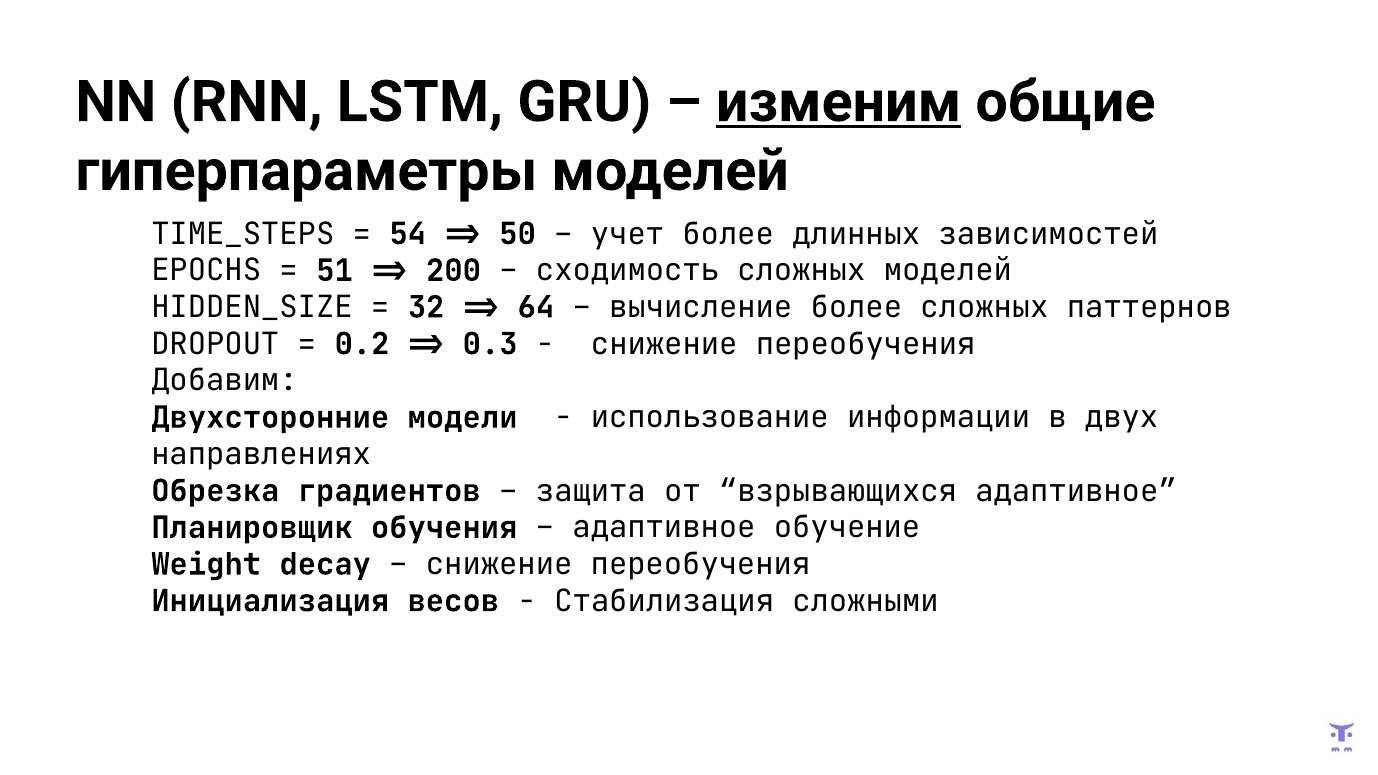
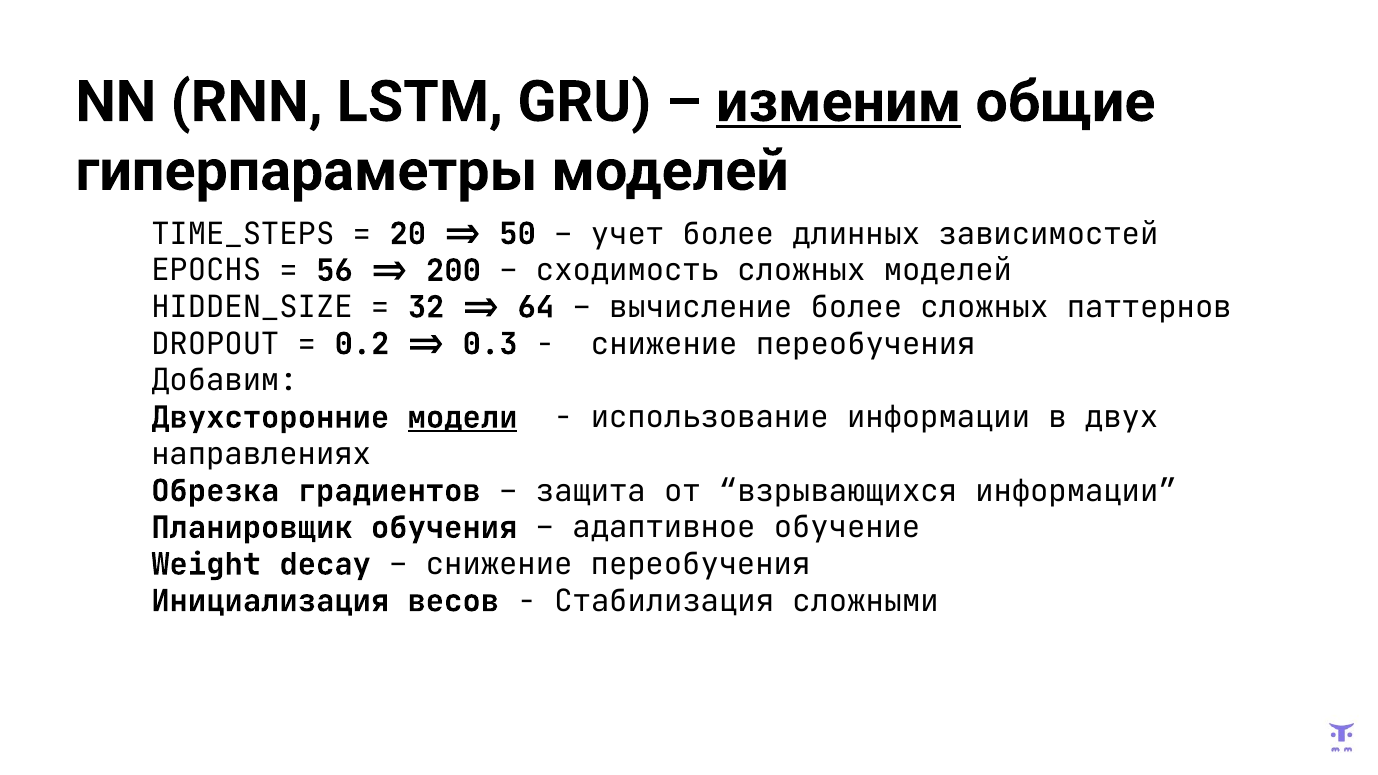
54: 54 -> 20
51: 51 -> 56
модели underline: none -> present
взрывающихся адаптивное: адаптивное -> информации
